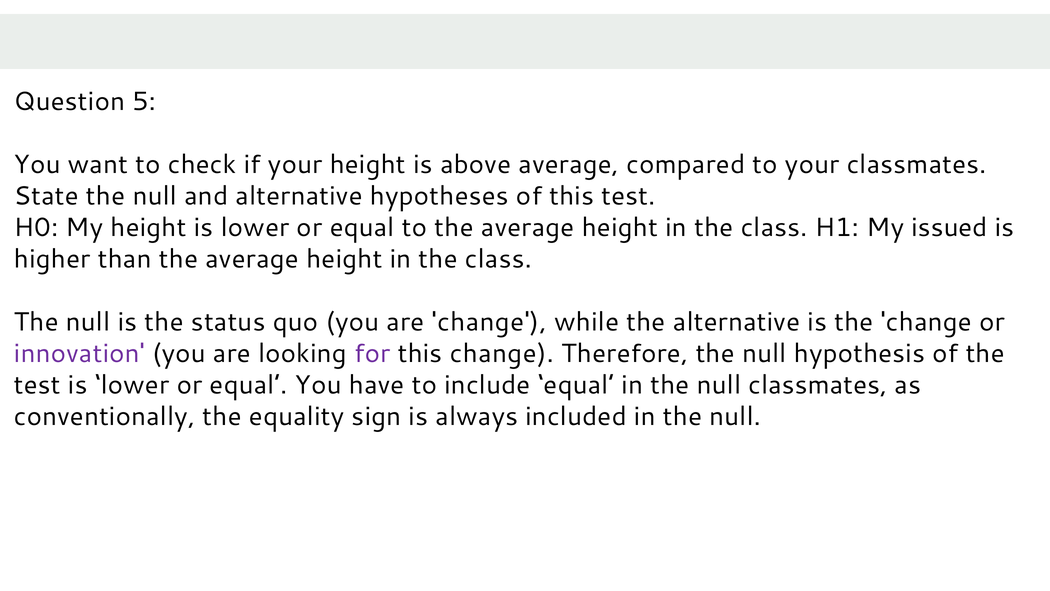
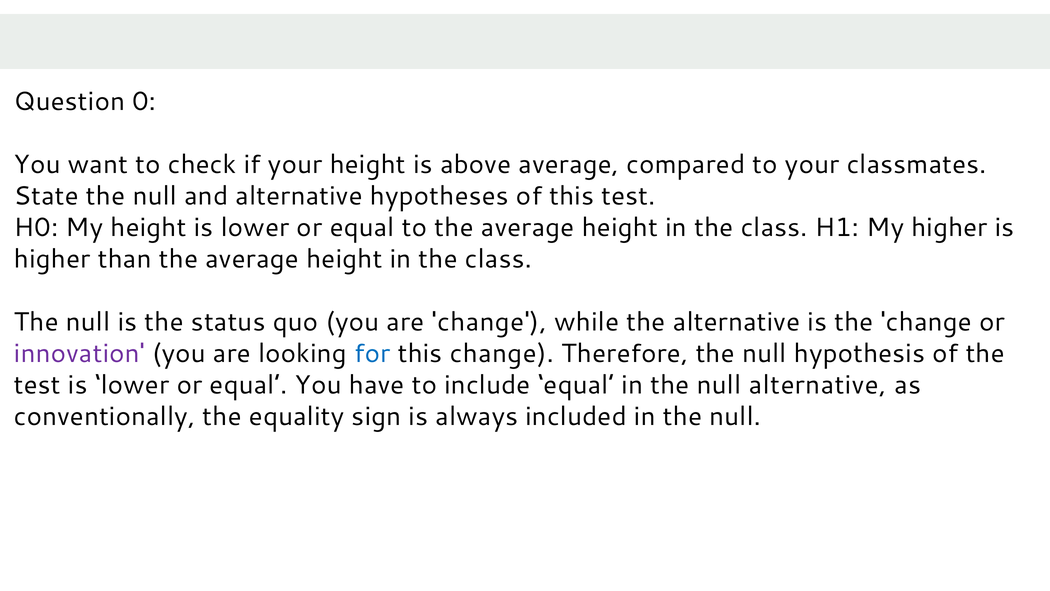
5: 5 -> 0
My issued: issued -> higher
for colour: purple -> blue
null classmates: classmates -> alternative
